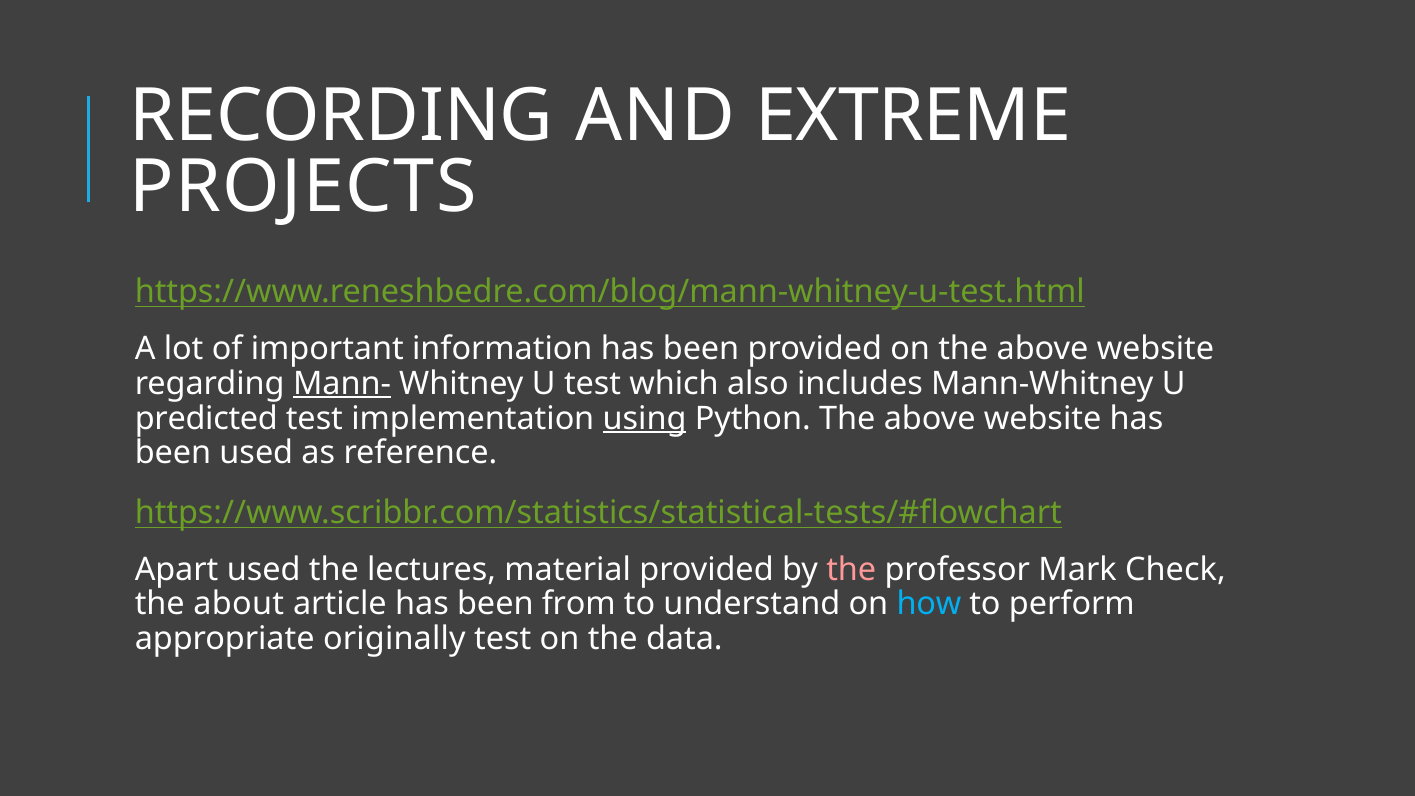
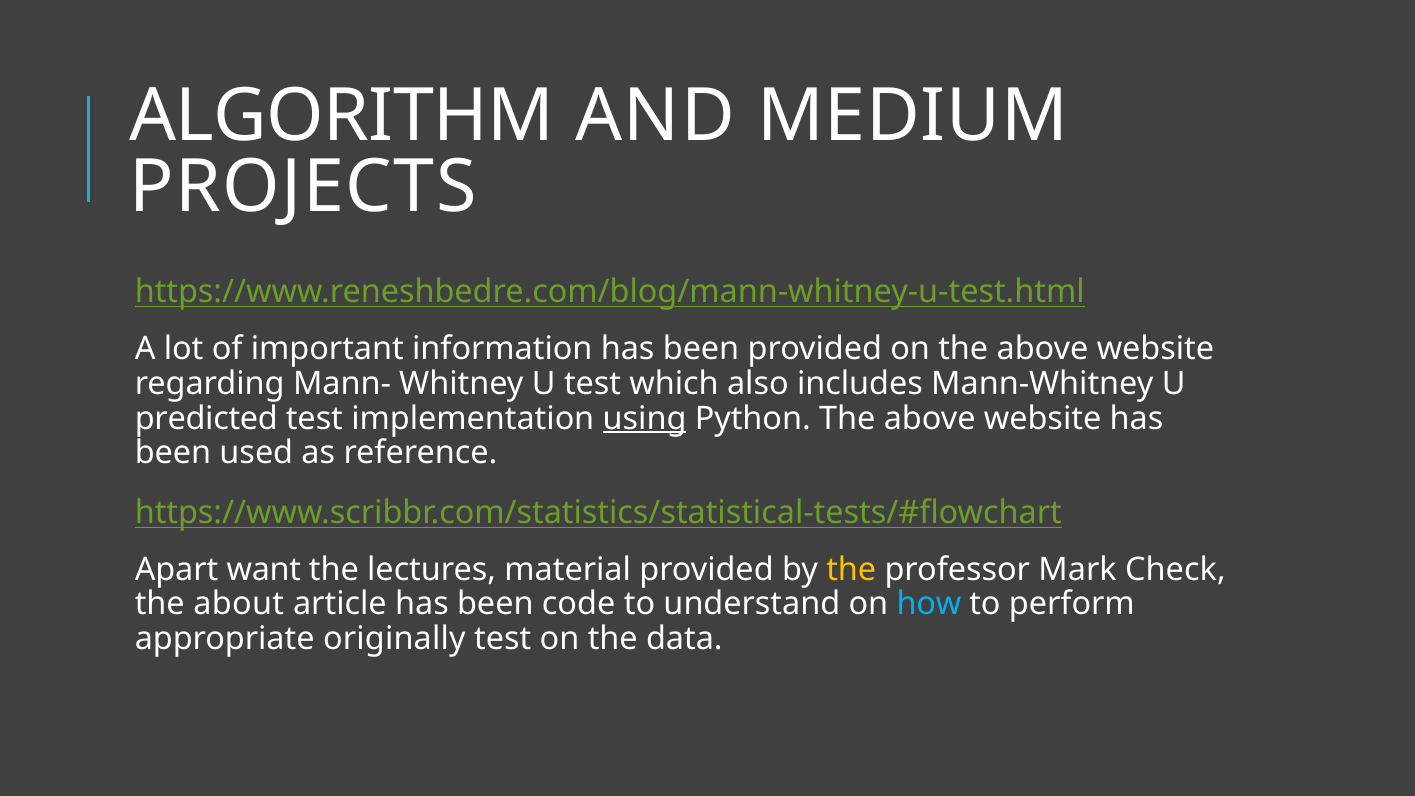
RECORDING: RECORDING -> ALGORITHM
EXTREME: EXTREME -> MEDIUM
Mann- underline: present -> none
Apart used: used -> want
the at (851, 569) colour: pink -> yellow
from: from -> code
